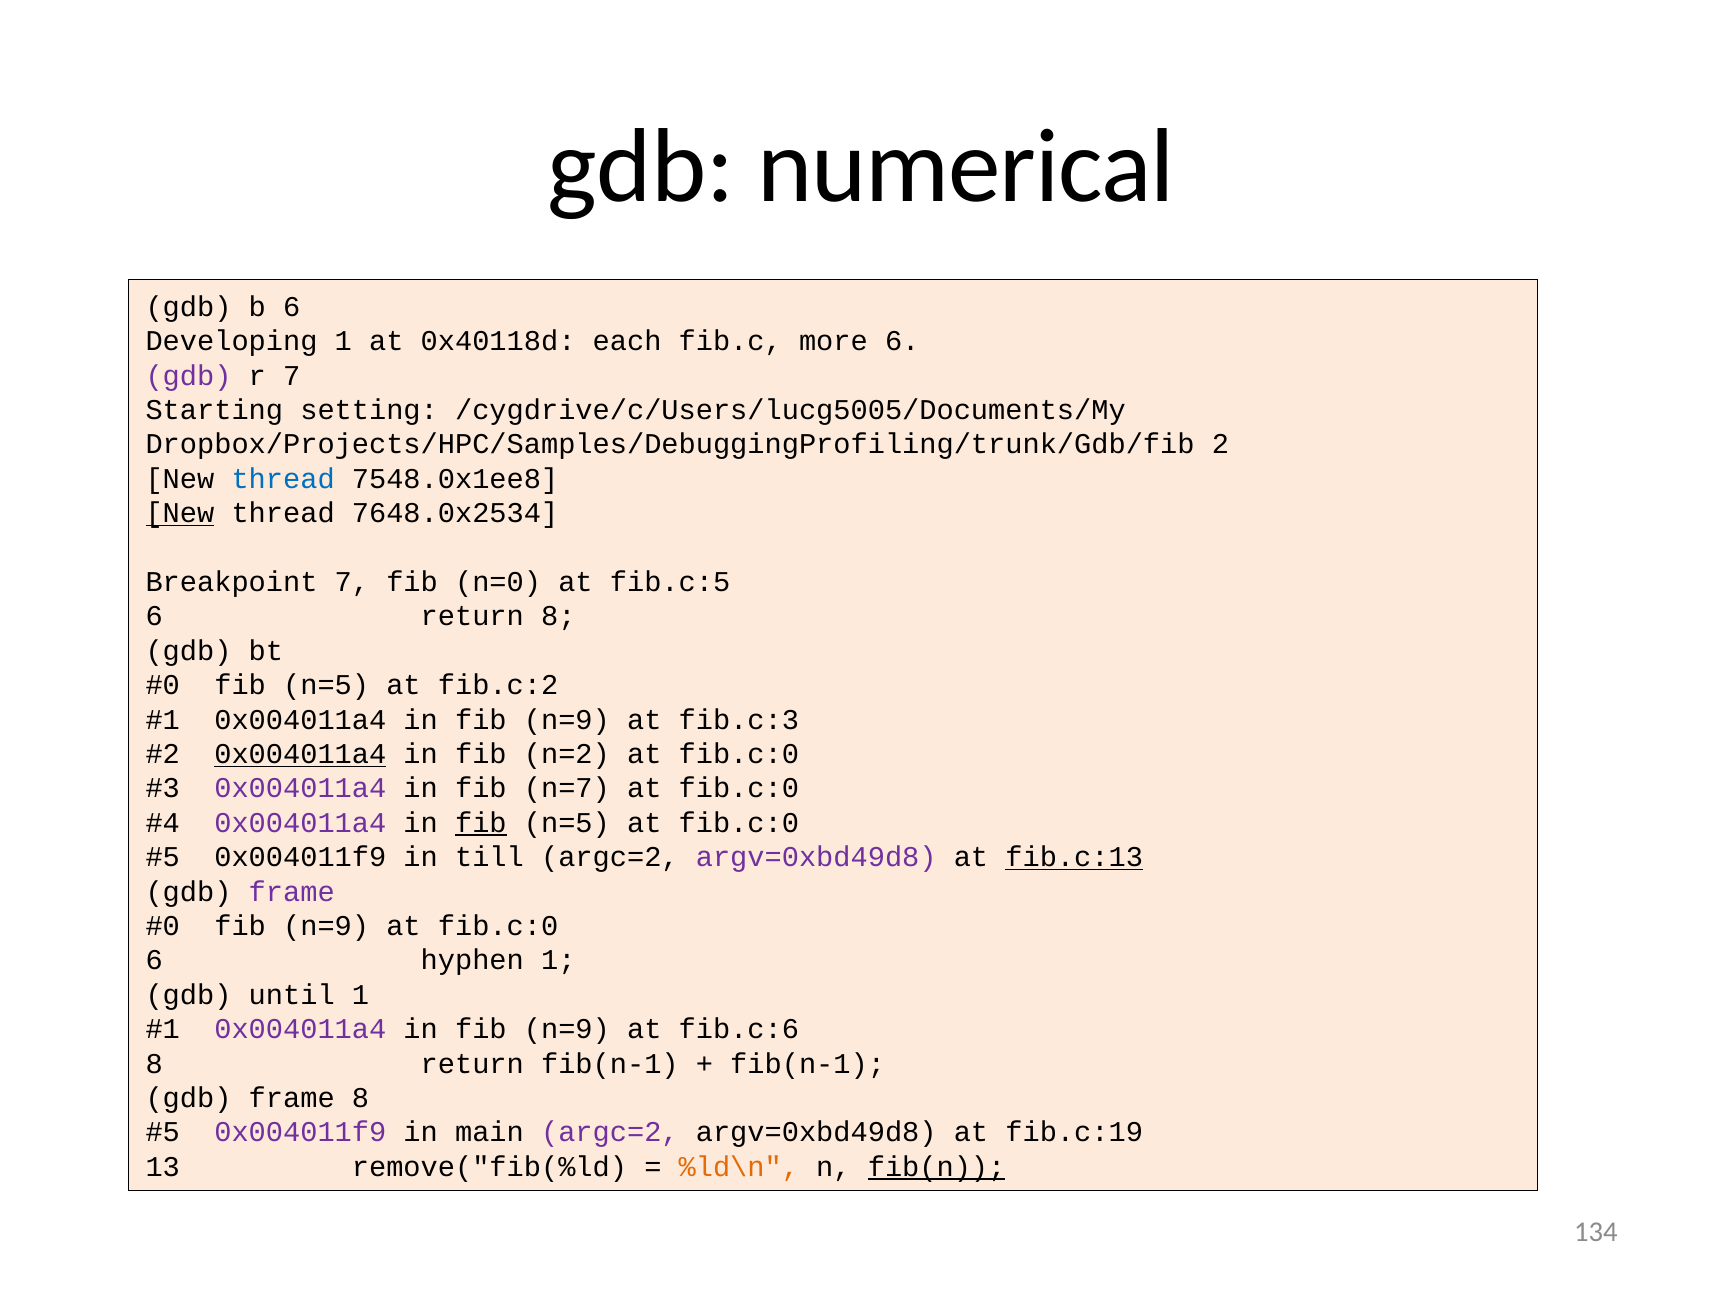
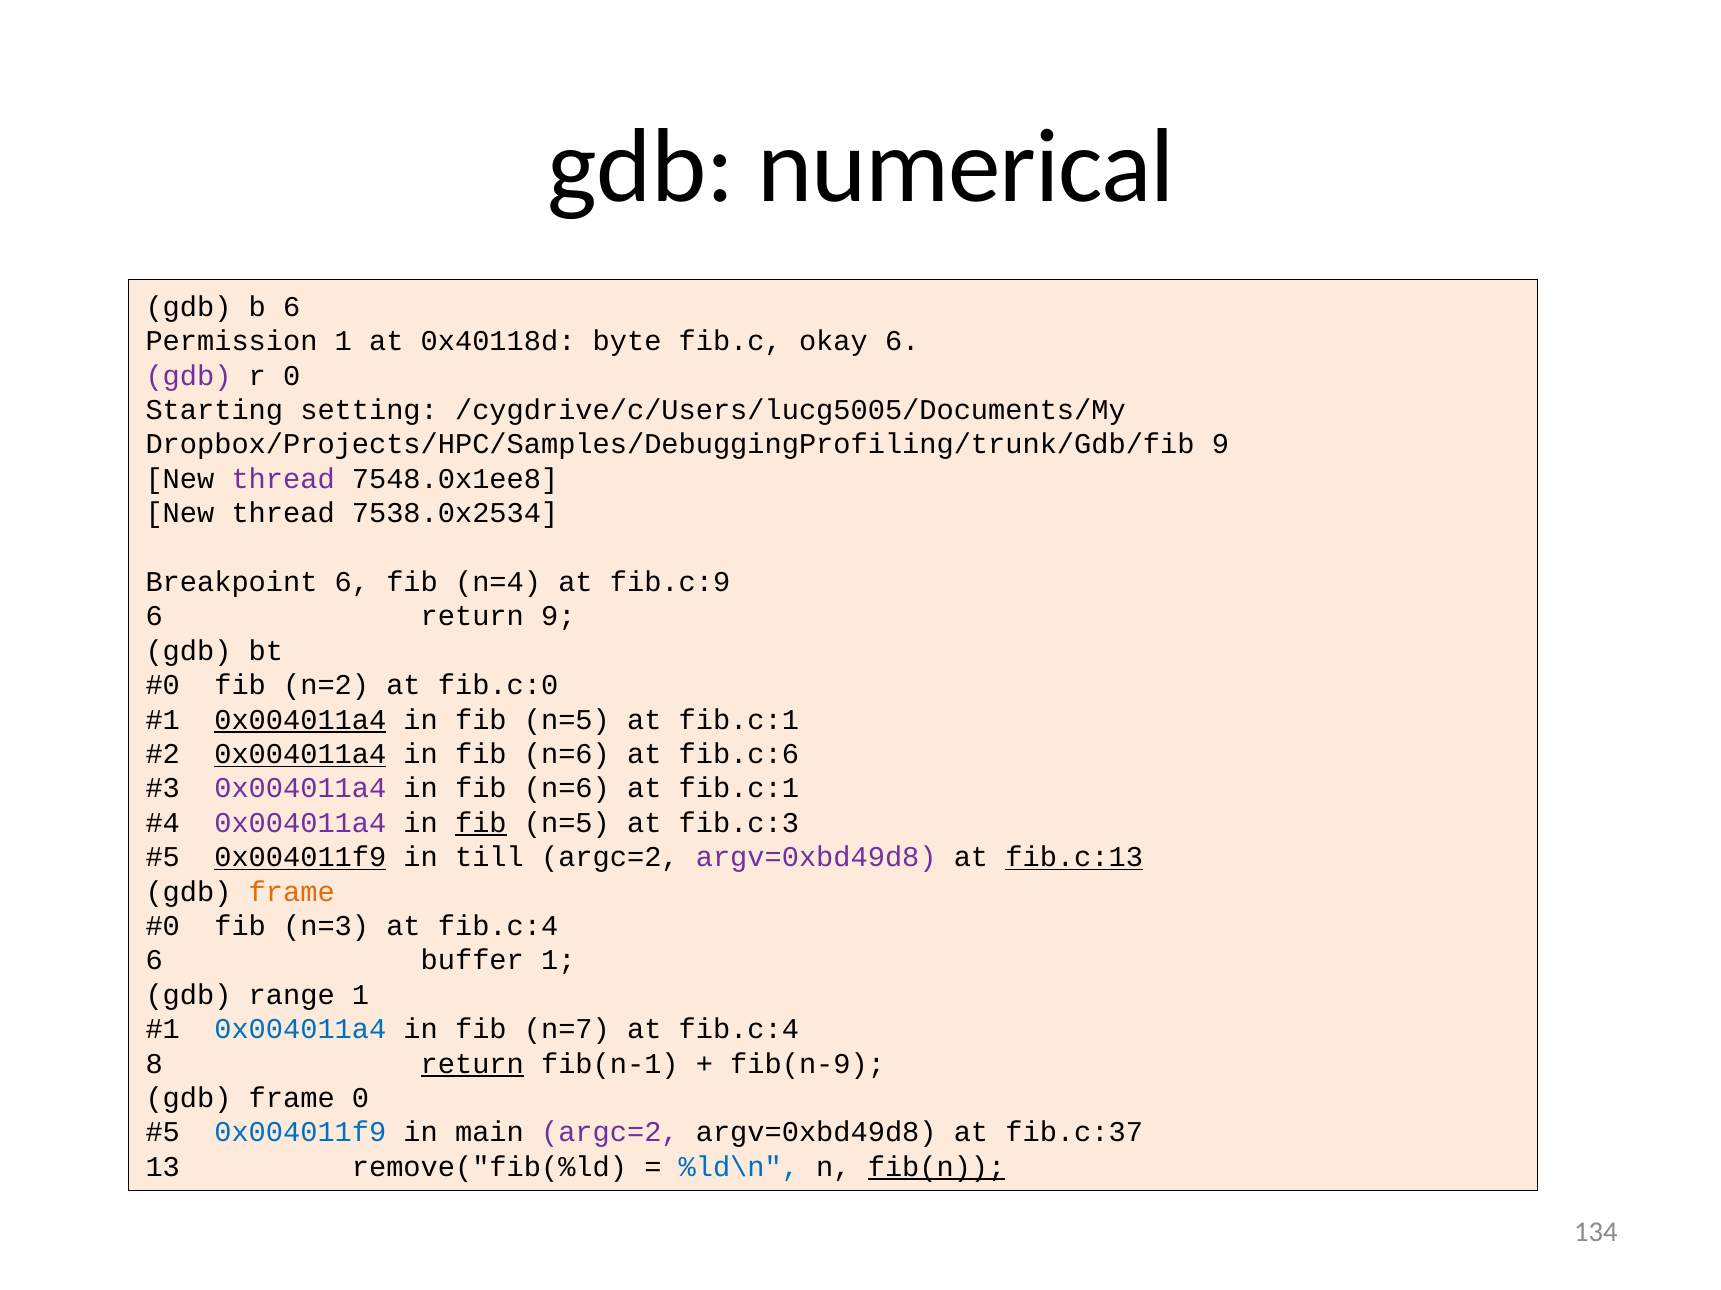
Developing: Developing -> Permission
each: each -> byte
more: more -> okay
r 7: 7 -> 0
Dropbox/Projects/HPC/Samples/DebuggingProfiling/trunk/Gdb/fib 2: 2 -> 9
thread at (283, 479) colour: blue -> purple
New at (180, 514) underline: present -> none
7648.0x2534: 7648.0x2534 -> 7538.0x2534
Breakpoint 7: 7 -> 6
n=0: n=0 -> n=4
fib.c:5: fib.c:5 -> fib.c:9
return 8: 8 -> 9
n=5 at (326, 686): n=5 -> n=2
fib.c:2: fib.c:2 -> fib.c:0
0x004011a4 at (300, 720) underline: none -> present
n=9 at (567, 720): n=9 -> n=5
fib.c:3 at (739, 720): fib.c:3 -> fib.c:1
n=2 at (567, 754): n=2 -> n=6
fib.c:0 at (739, 754): fib.c:0 -> fib.c:6
n=7 at (567, 789): n=7 -> n=6
fib.c:0 at (739, 789): fib.c:0 -> fib.c:1
n=5 at fib.c:0: fib.c:0 -> fib.c:3
0x004011f9 at (300, 858) underline: none -> present
frame at (292, 892) colour: purple -> orange
n=9 at (326, 927): n=9 -> n=3
fib.c:0 at (498, 927): fib.c:0 -> fib.c:4
hyphen: hyphen -> buffer
until: until -> range
0x004011a4 at (300, 1030) colour: purple -> blue
n=9 at (567, 1030): n=9 -> n=7
fib.c:6 at (739, 1030): fib.c:6 -> fib.c:4
return at (472, 1064) underline: none -> present
fib(n-1 at (808, 1064): fib(n-1 -> fib(n-9
frame 8: 8 -> 0
0x004011f9 at (300, 1133) colour: purple -> blue
fib.c:19: fib.c:19 -> fib.c:37
%ld\n colour: orange -> blue
